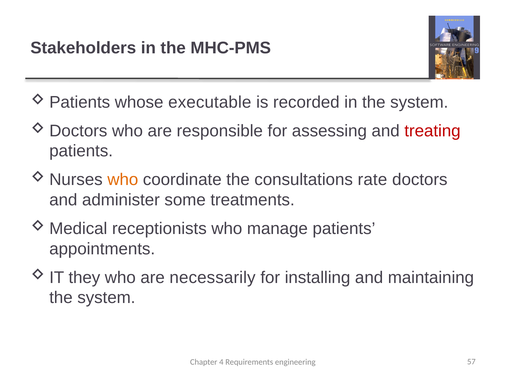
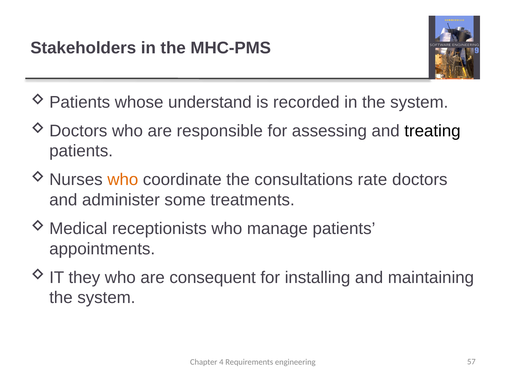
executable: executable -> understand
treating colour: red -> black
necessarily: necessarily -> consequent
